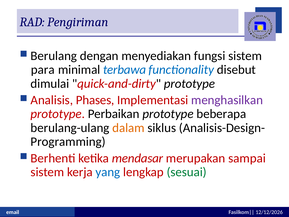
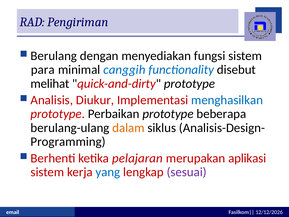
terbawa: terbawa -> canggih
dimulai: dimulai -> melihat
Phases: Phases -> Diukur
menghasilkan colour: purple -> blue
mendasar: mendasar -> pelajaran
sampai: sampai -> aplikasi
sesuai colour: green -> purple
